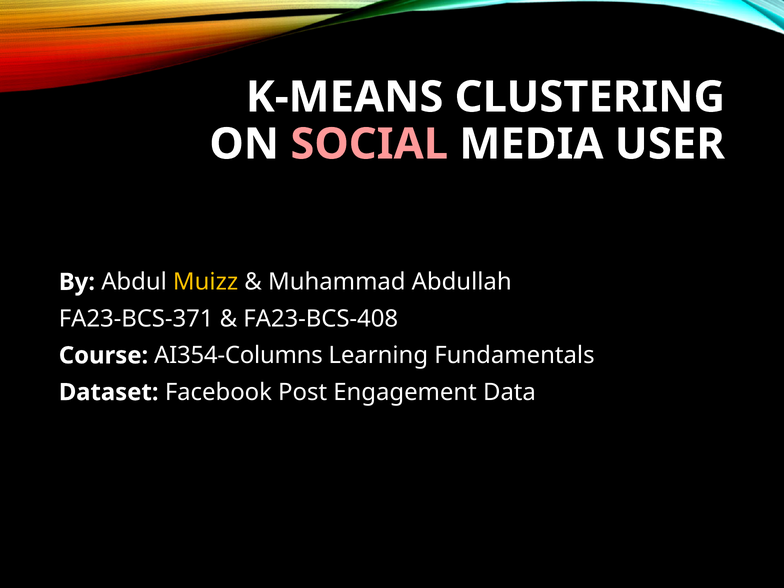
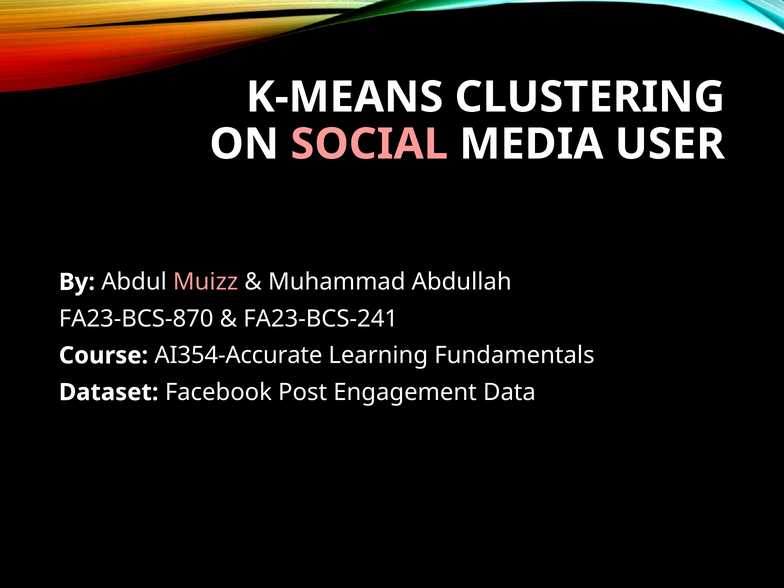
Muizz colour: yellow -> pink
FA23-BCS-371: FA23-BCS-371 -> FA23-BCS-870
FA23-BCS-408: FA23-BCS-408 -> FA23-BCS-241
AI354-Columns: AI354-Columns -> AI354-Accurate
